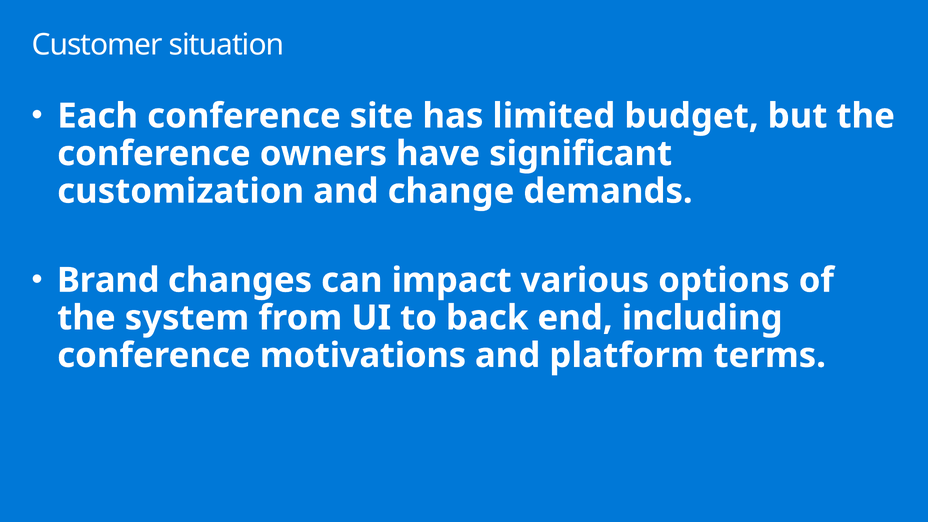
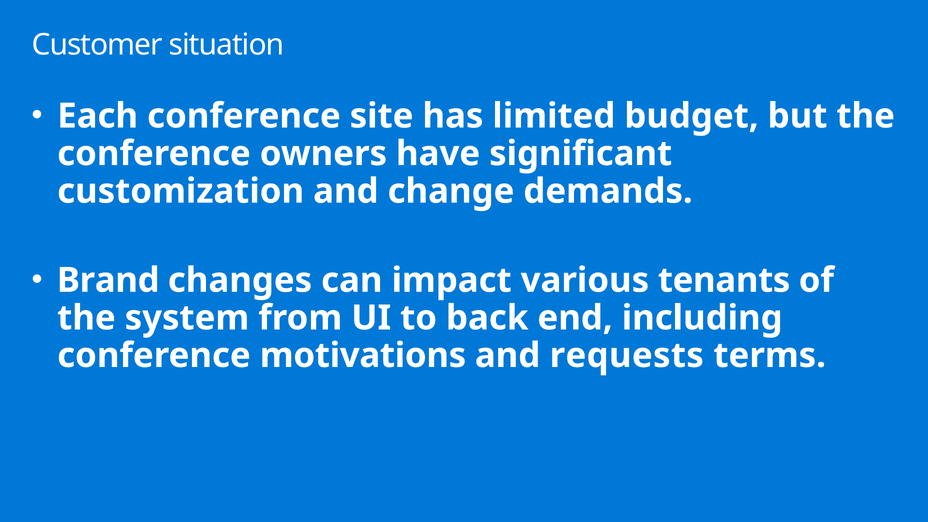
options: options -> tenants
platform: platform -> requests
